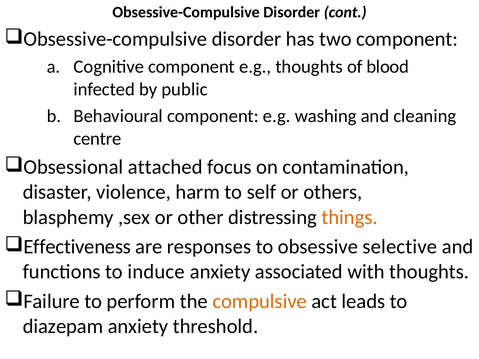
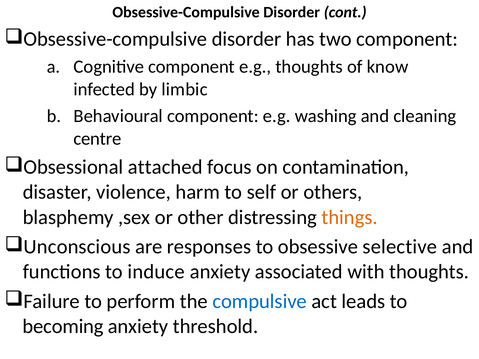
blood: blood -> know
public: public -> limbic
Effectiveness: Effectiveness -> Unconscious
compulsive colour: orange -> blue
diazepam: diazepam -> becoming
